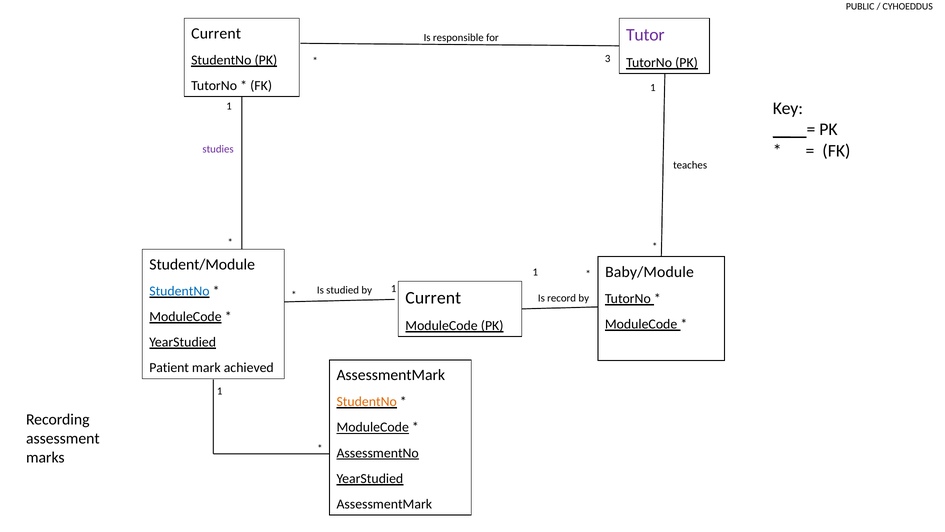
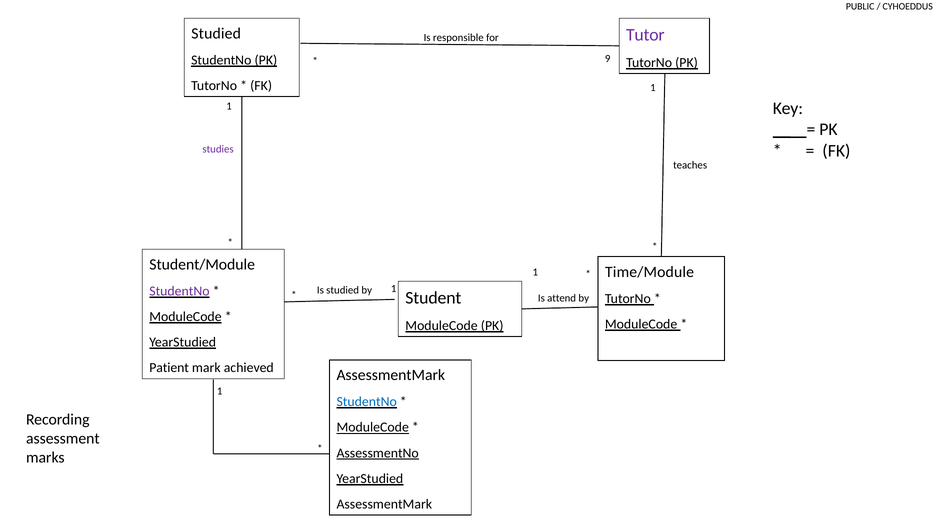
Current at (216, 34): Current -> Studied
3: 3 -> 9
Baby/Module: Baby/Module -> Time/Module
StudentNo at (179, 291) colour: blue -> purple
Current at (433, 298): Current -> Student
record: record -> attend
StudentNo at (367, 402) colour: orange -> blue
